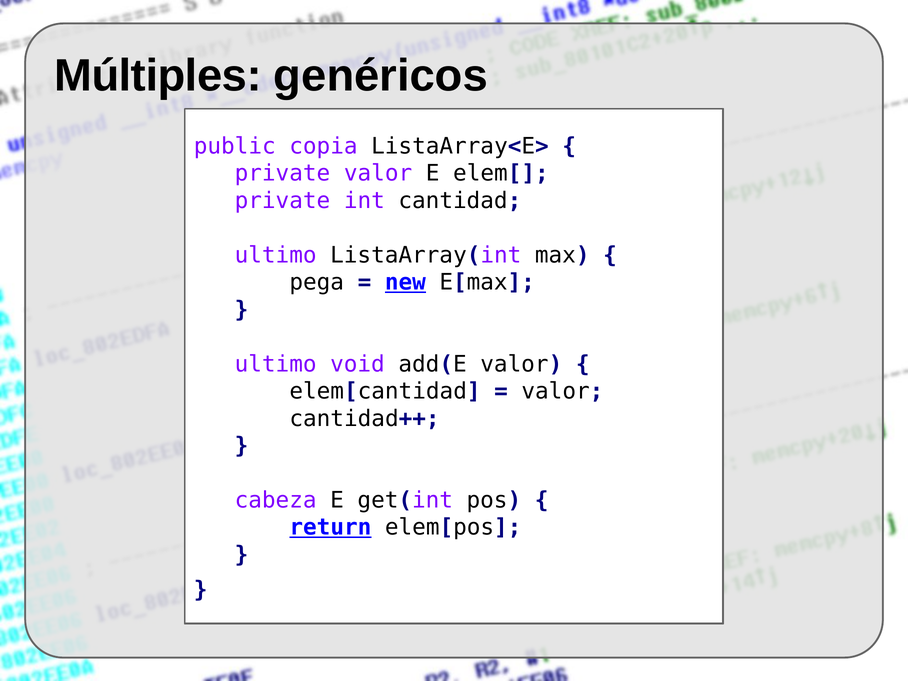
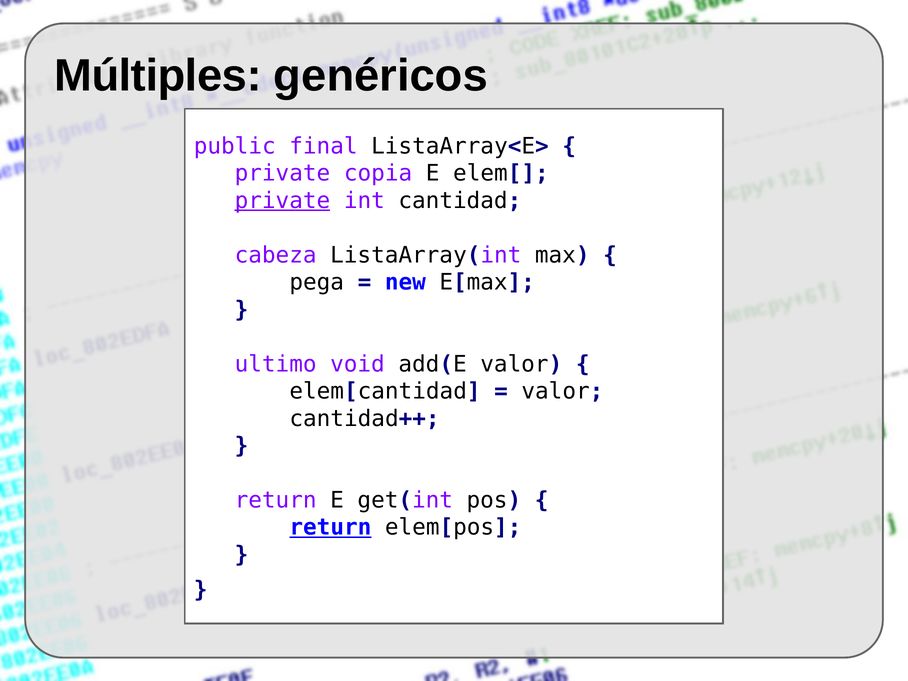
copia: copia -> final
private valor: valor -> copia
private at (282, 201) underline: none -> present
ultimo at (276, 255): ultimo -> cabeza
new underline: present -> none
cabeza at (276, 500): cabeza -> return
